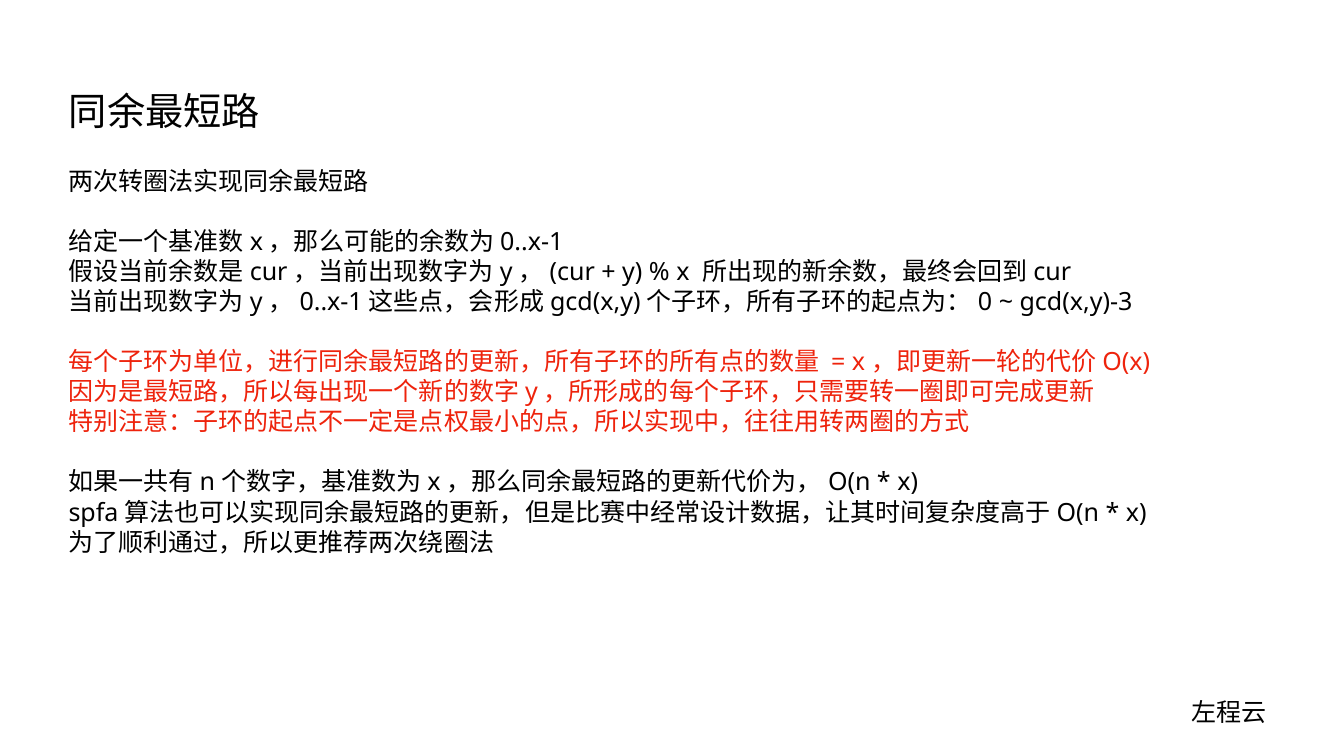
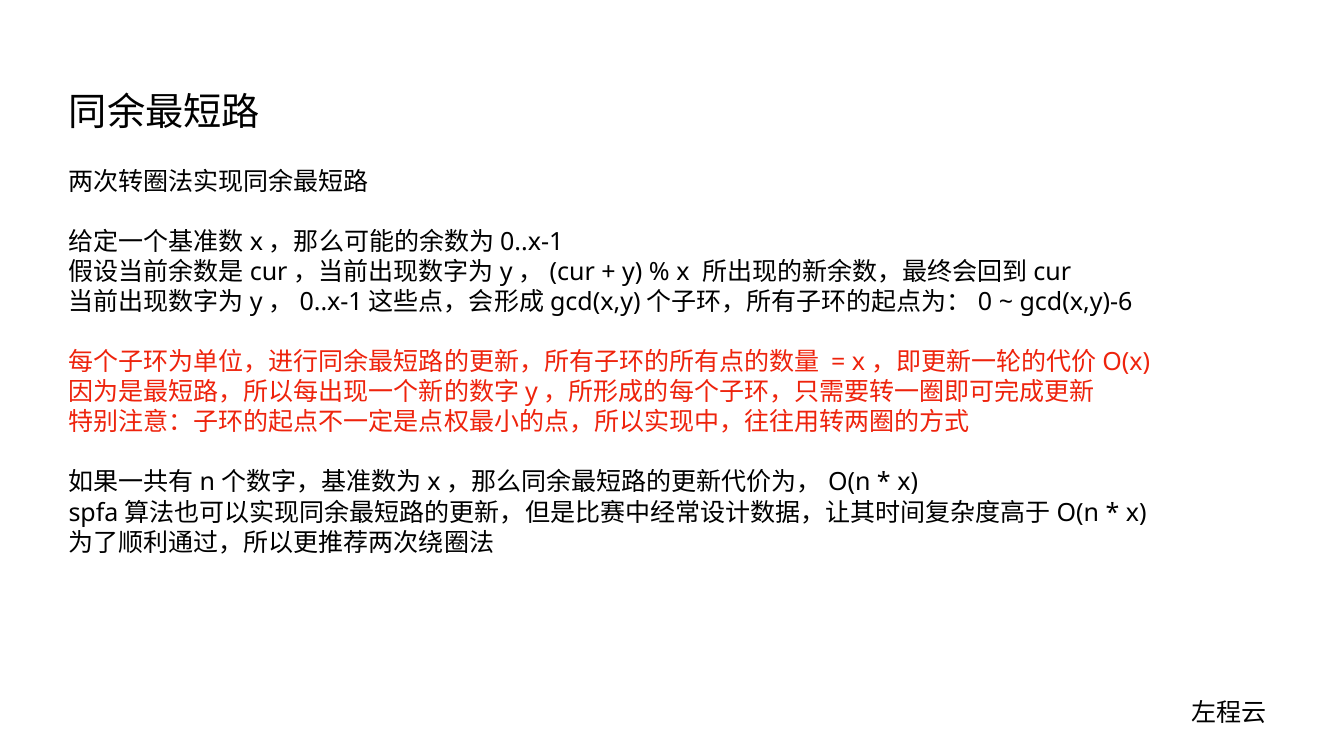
gcd(x,y)-3: gcd(x,y)-3 -> gcd(x,y)-6
